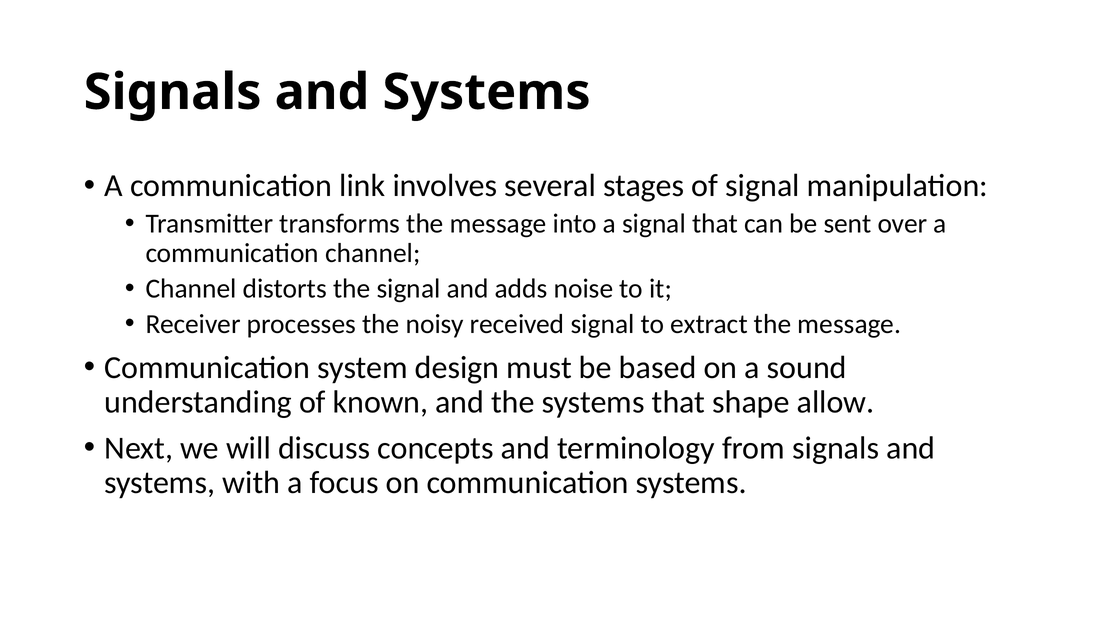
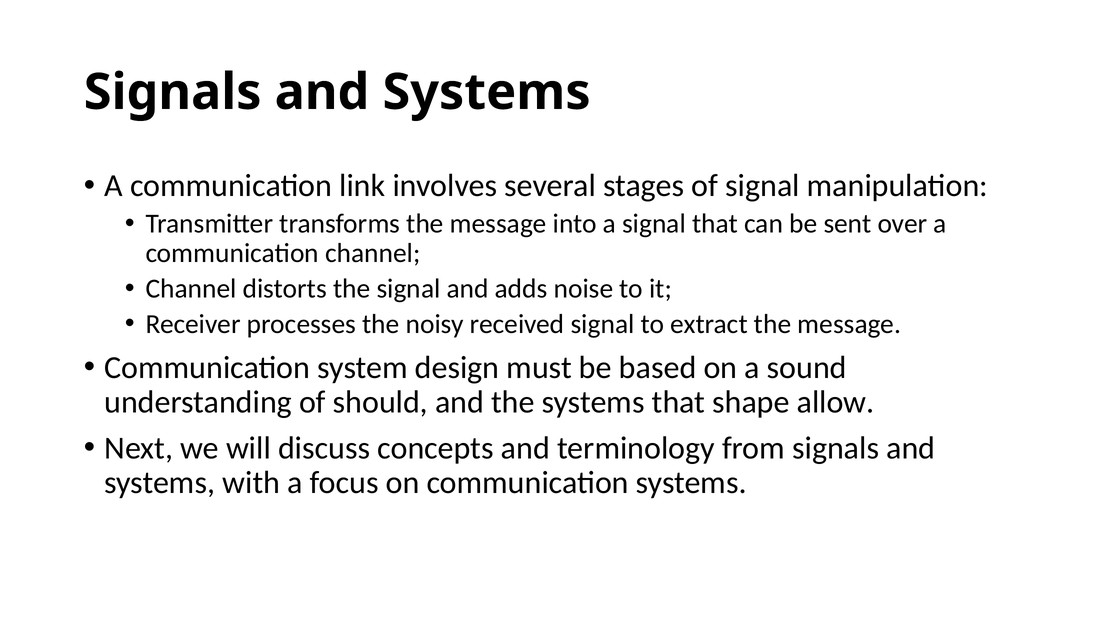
known: known -> should
